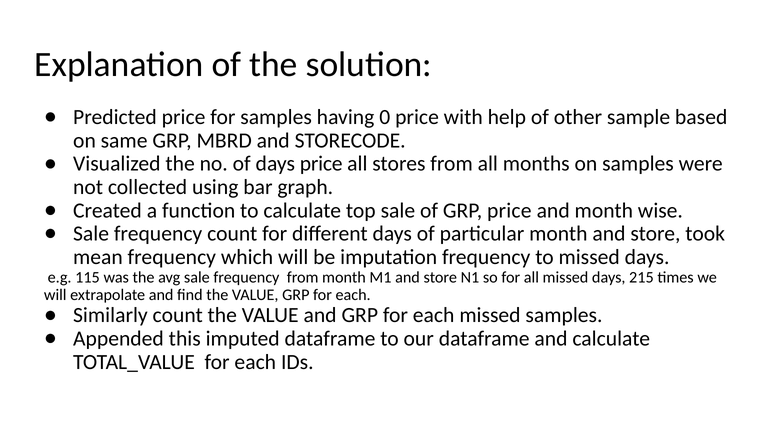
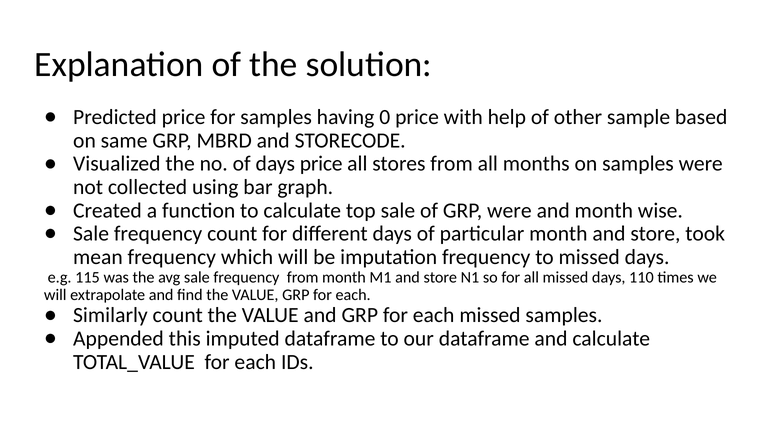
GRP price: price -> were
215: 215 -> 110
